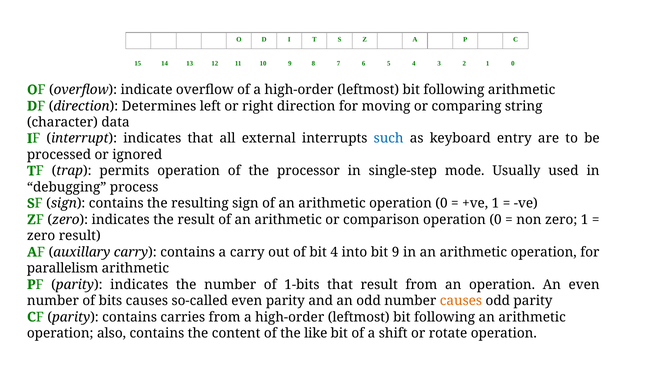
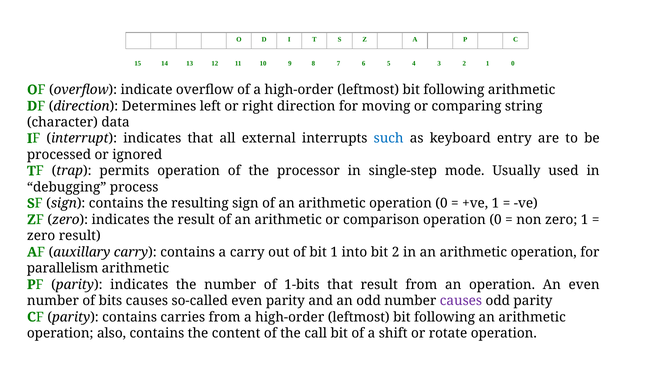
bit 4: 4 -> 1
bit 9: 9 -> 2
causes at (461, 300) colour: orange -> purple
like: like -> call
